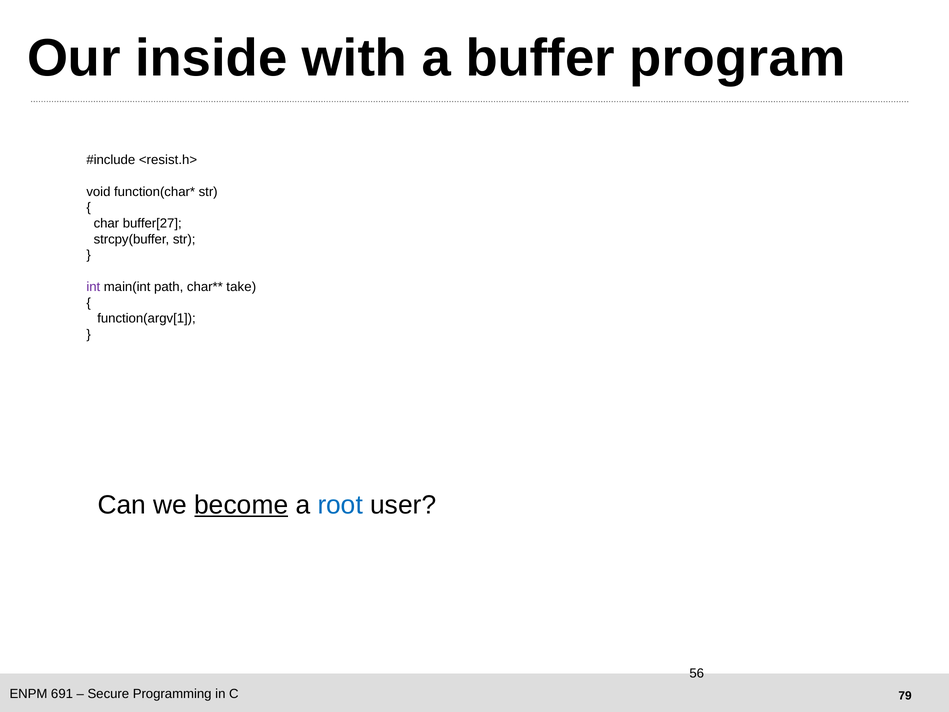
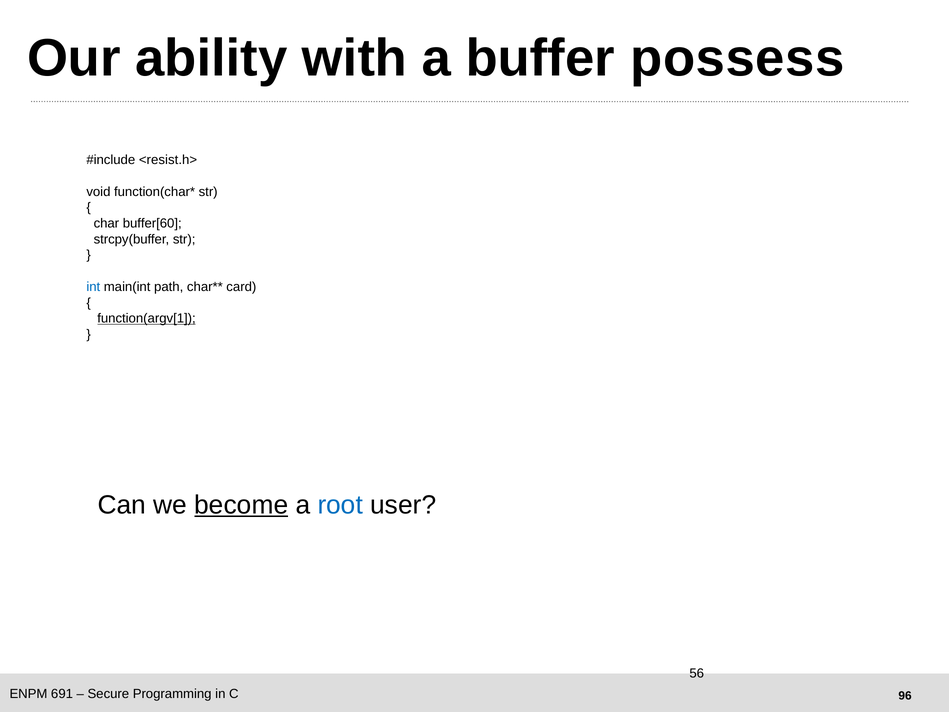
inside: inside -> ability
program: program -> possess
buffer[27: buffer[27 -> buffer[60
int colour: purple -> blue
take: take -> card
function(argv[1 underline: none -> present
79: 79 -> 96
